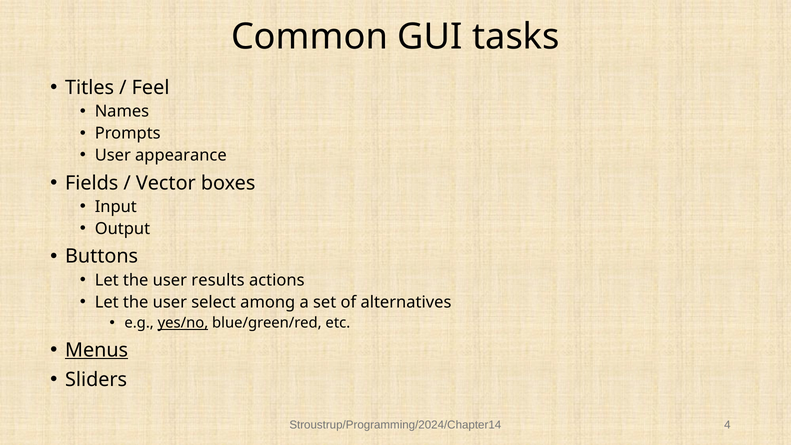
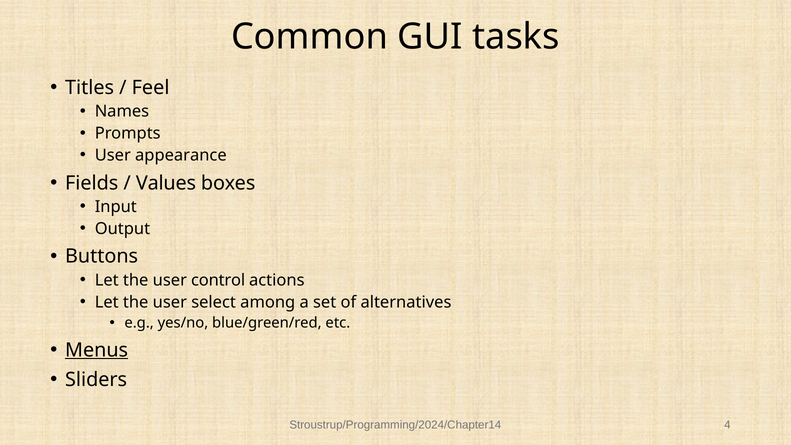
Vector: Vector -> Values
results: results -> control
yes/no underline: present -> none
